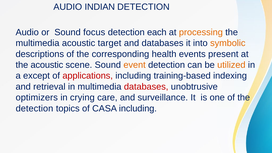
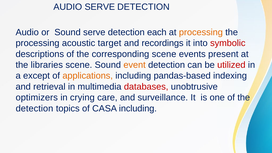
AUDIO INDIAN: INDIAN -> SERVE
Sound focus: focus -> serve
multimedia at (38, 43): multimedia -> processing
and databases: databases -> recordings
symbolic colour: orange -> red
corresponding health: health -> scene
the acoustic: acoustic -> libraries
utilized colour: orange -> red
applications colour: red -> orange
training-based: training-based -> pandas-based
